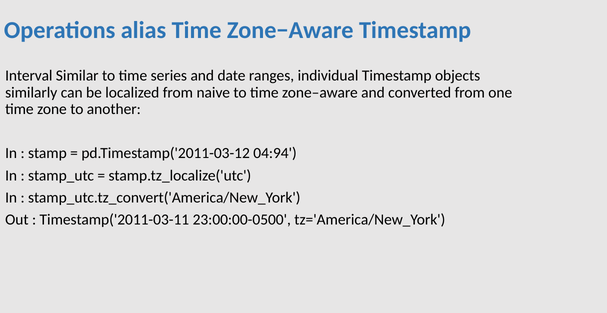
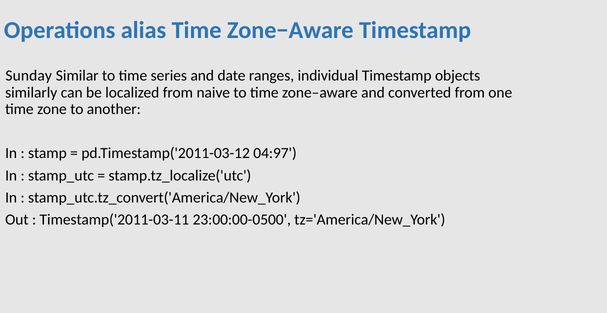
Interval: Interval -> Sunday
04:94: 04:94 -> 04:97
